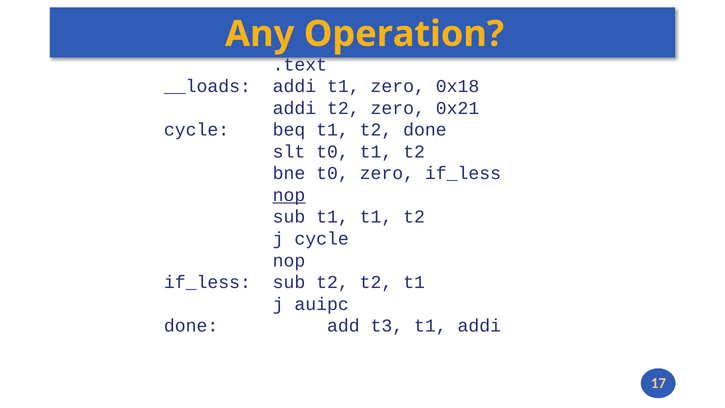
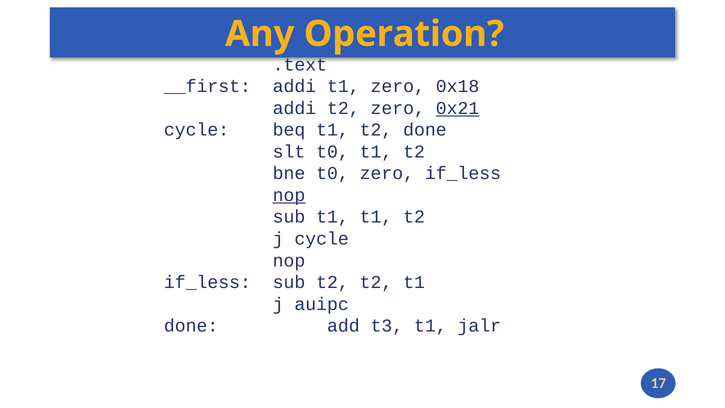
__loads: __loads -> __first
0x21 underline: none -> present
t1 addi: addi -> jalr
